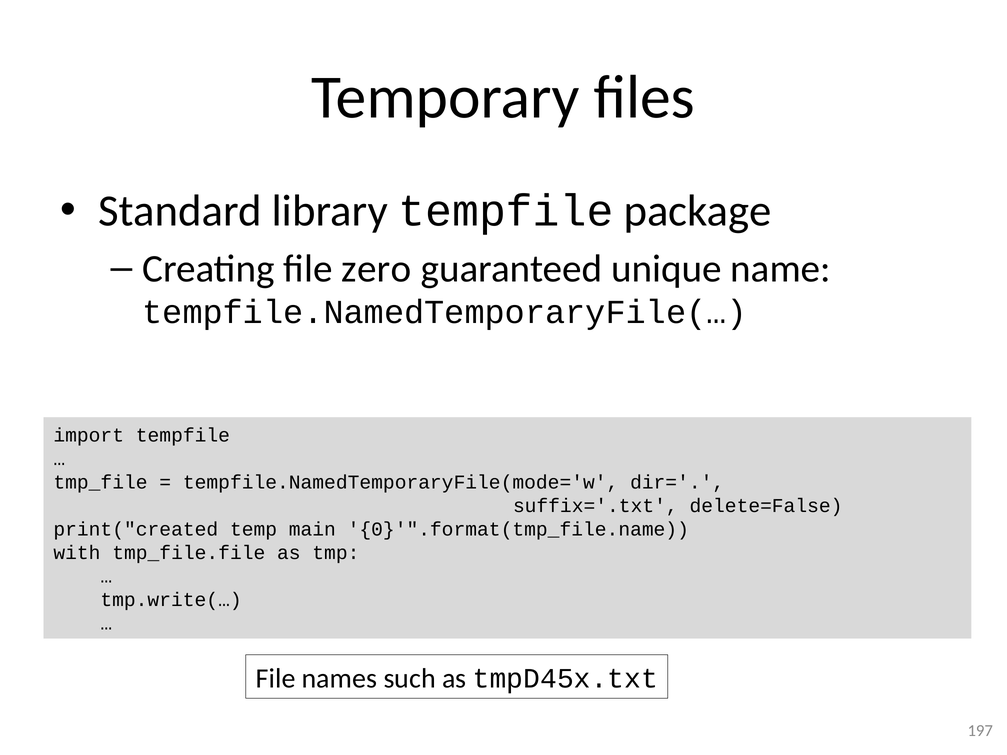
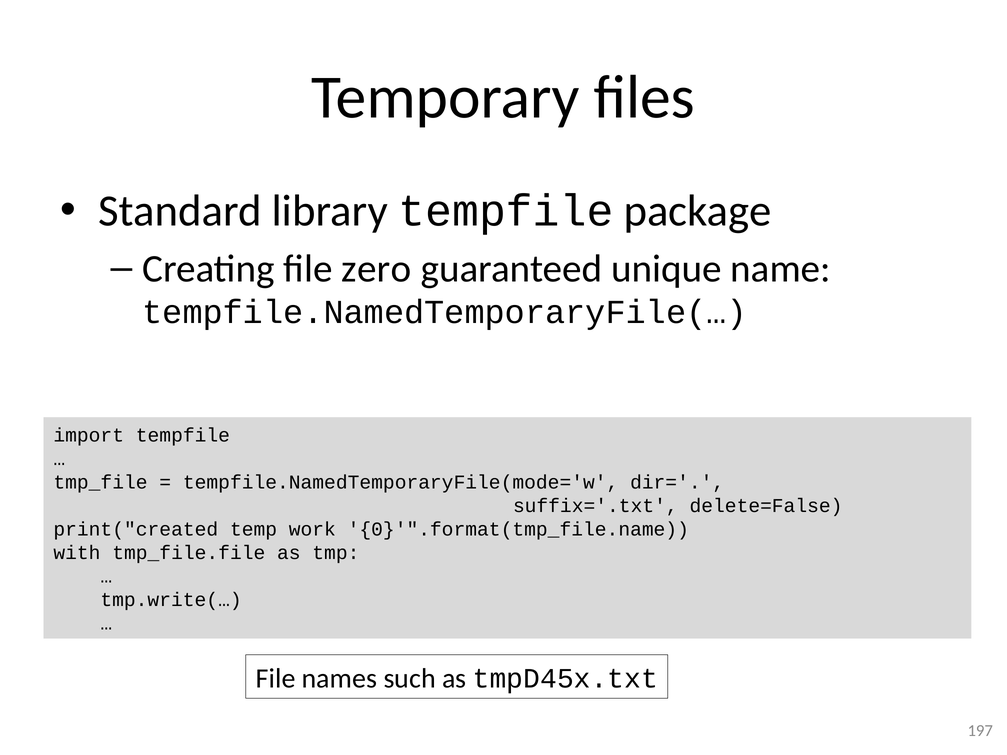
main: main -> work
